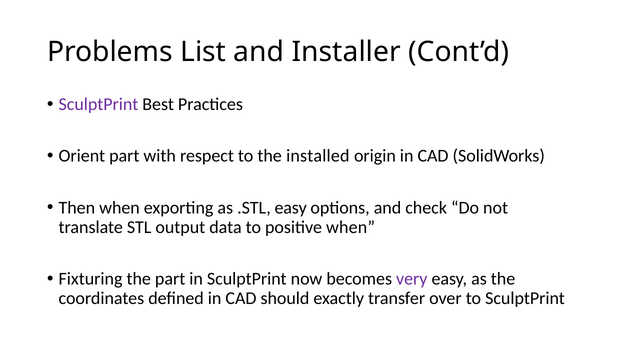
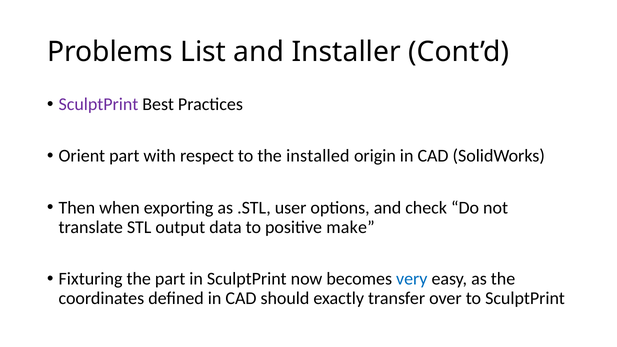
.STL easy: easy -> user
positive when: when -> make
very colour: purple -> blue
